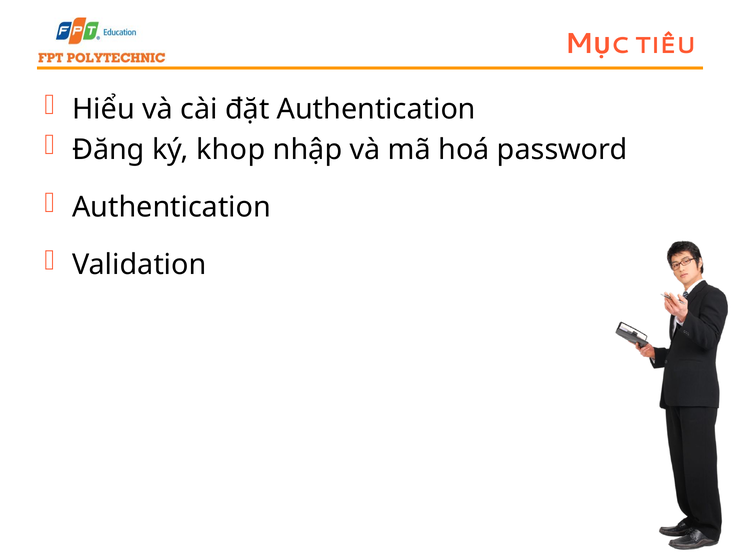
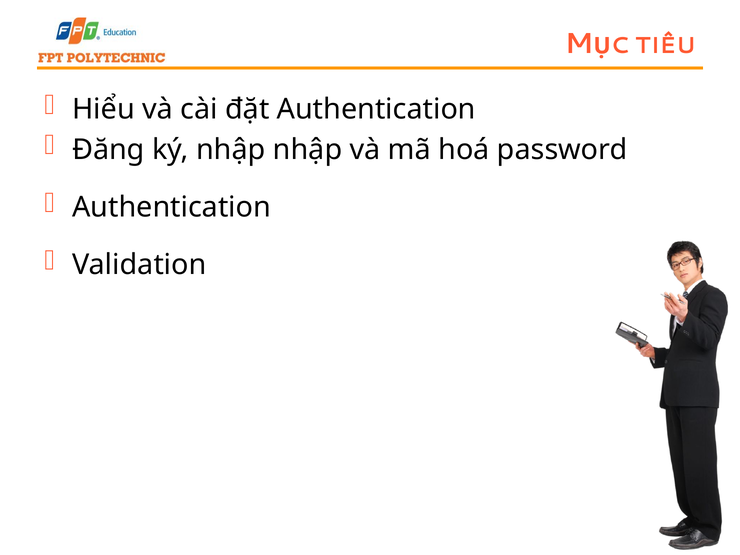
ký khop: khop -> nhập
